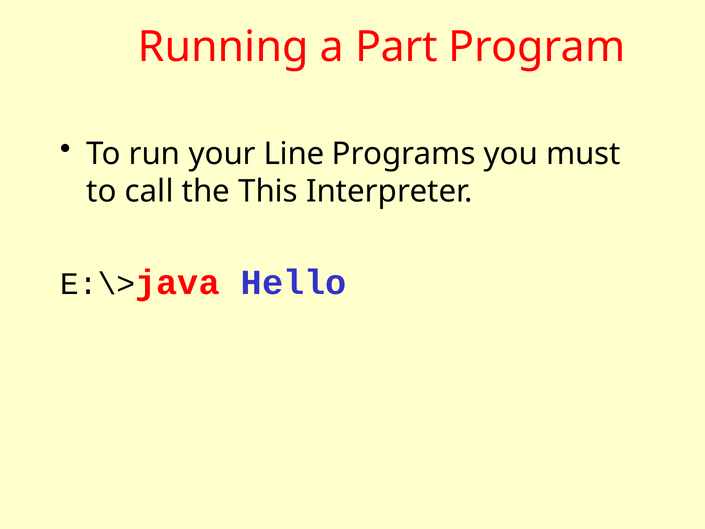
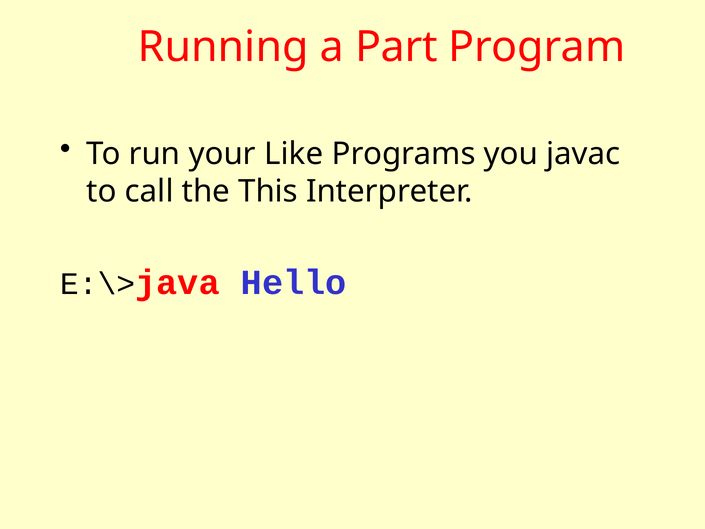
Line: Line -> Like
must: must -> javac
